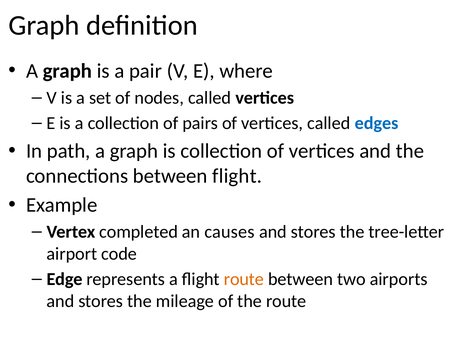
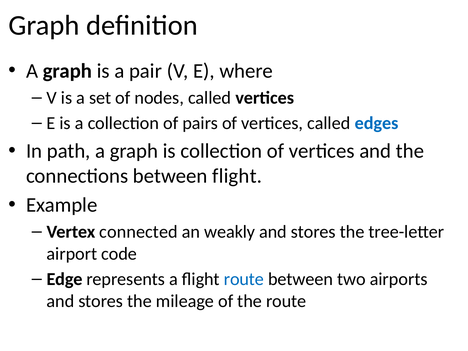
completed: completed -> connected
causes: causes -> weakly
route at (244, 279) colour: orange -> blue
